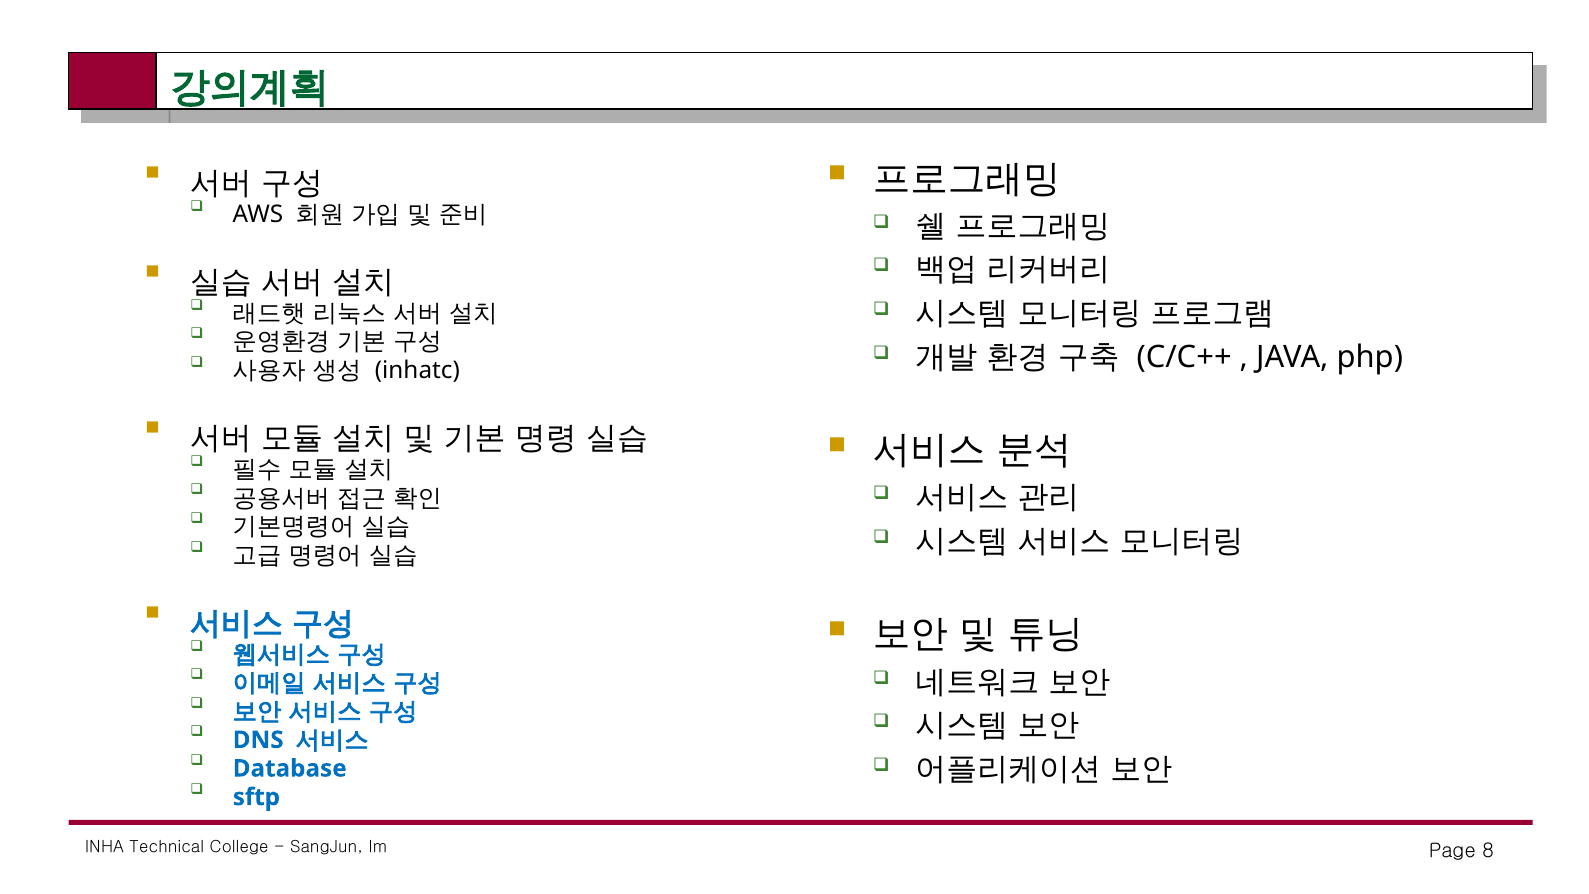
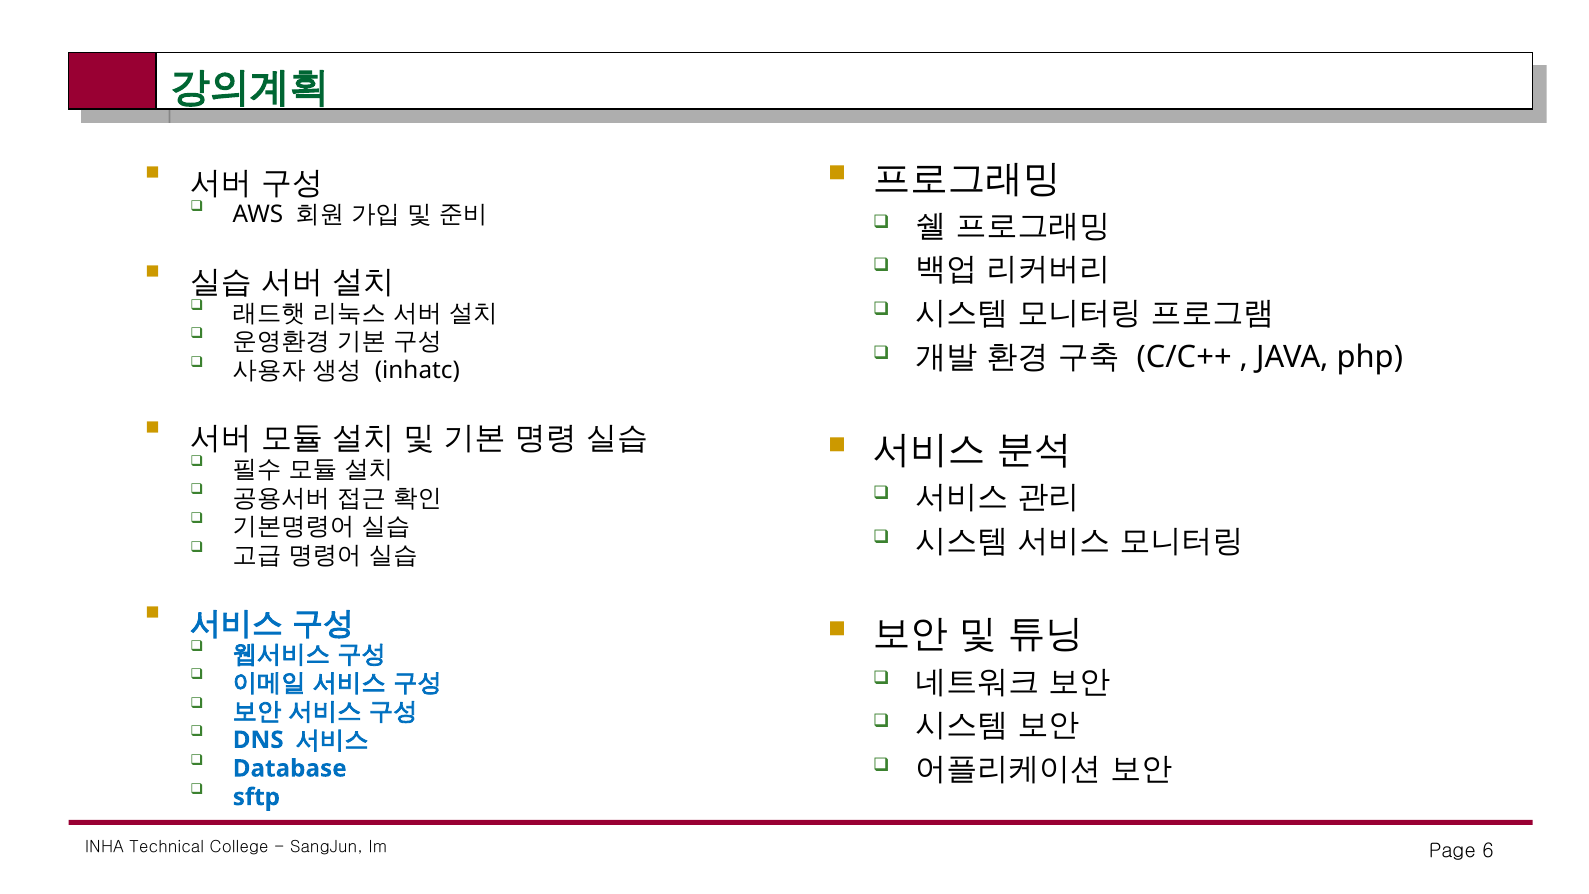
8: 8 -> 6
